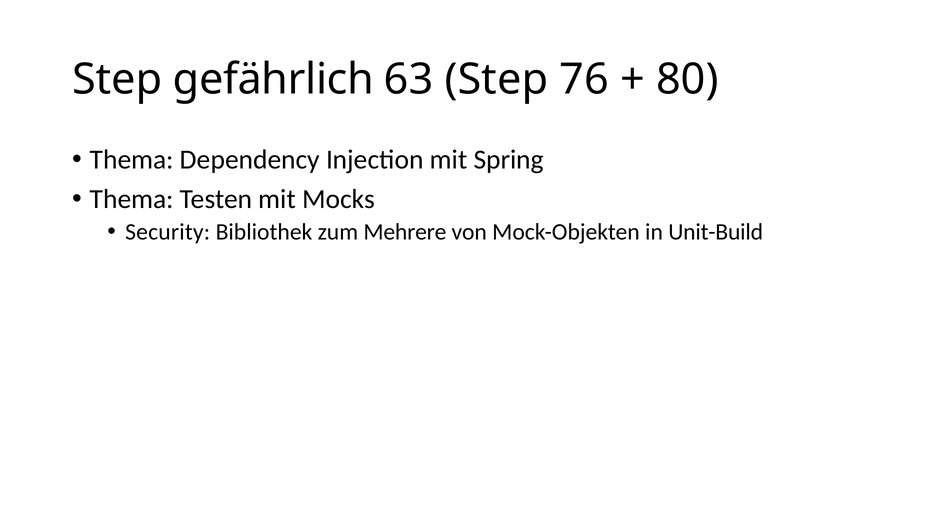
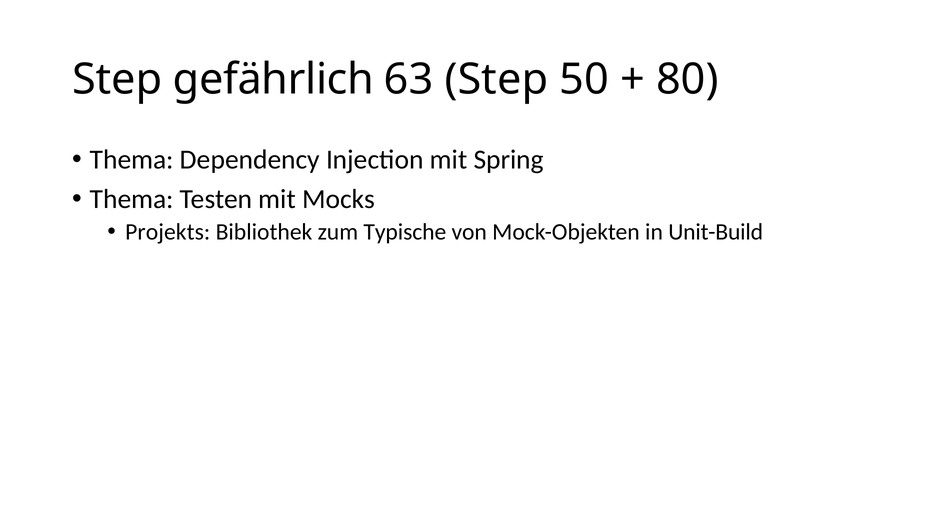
76: 76 -> 50
Security: Security -> Projekts
Mehrere: Mehrere -> Typische
